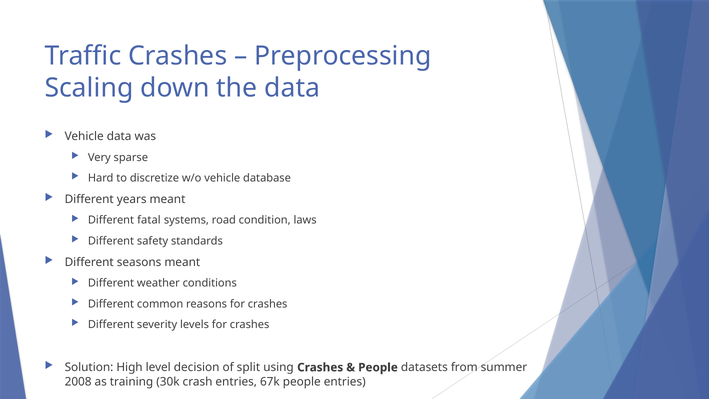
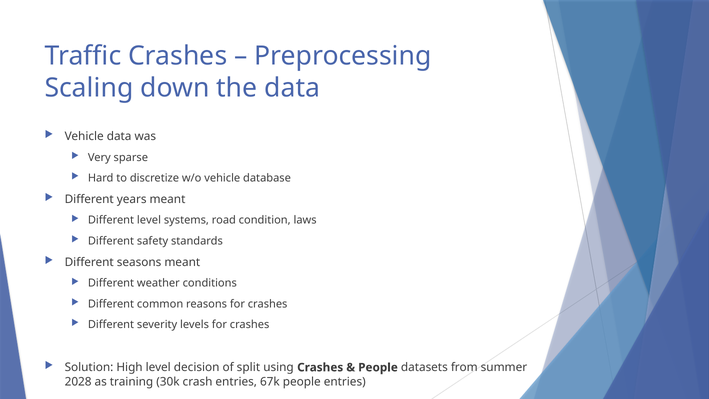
Different fatal: fatal -> level
2008: 2008 -> 2028
